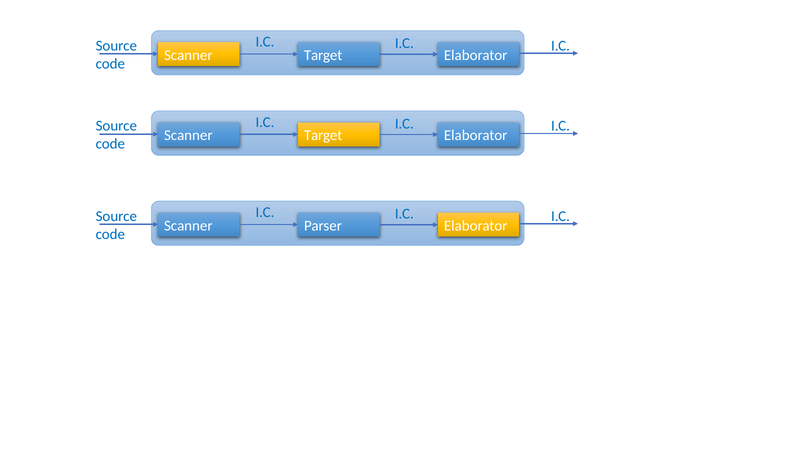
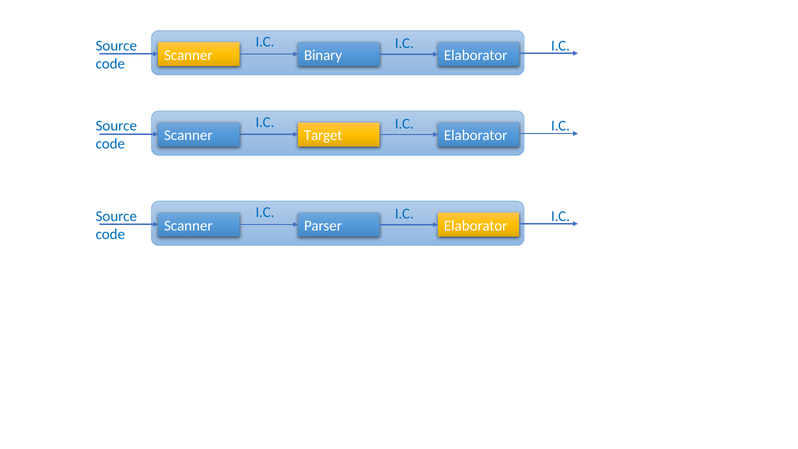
Target at (323, 55): Target -> Binary
